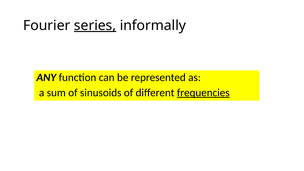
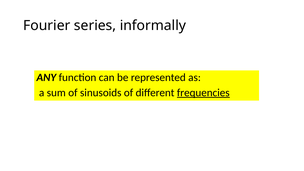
series underline: present -> none
